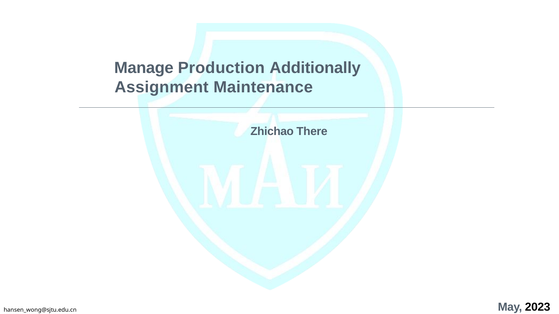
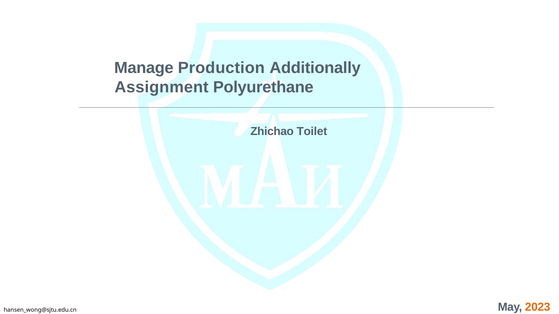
Maintenance: Maintenance -> Polyurethane
There: There -> Toilet
2023 colour: black -> orange
